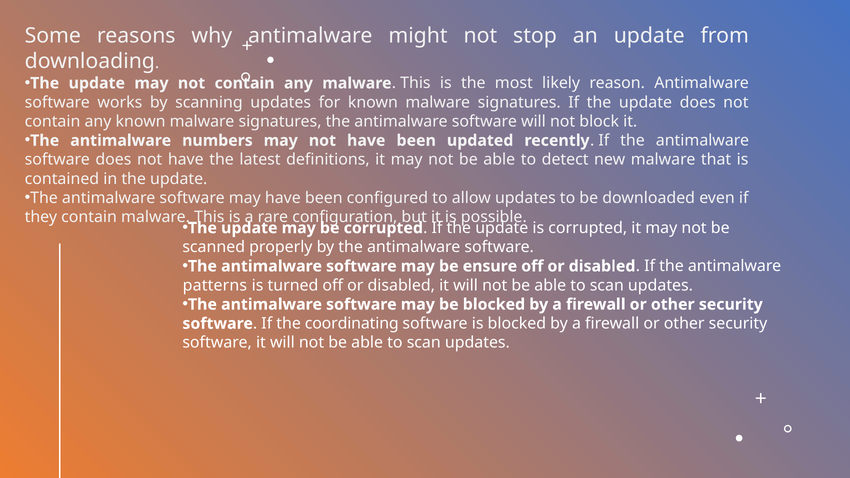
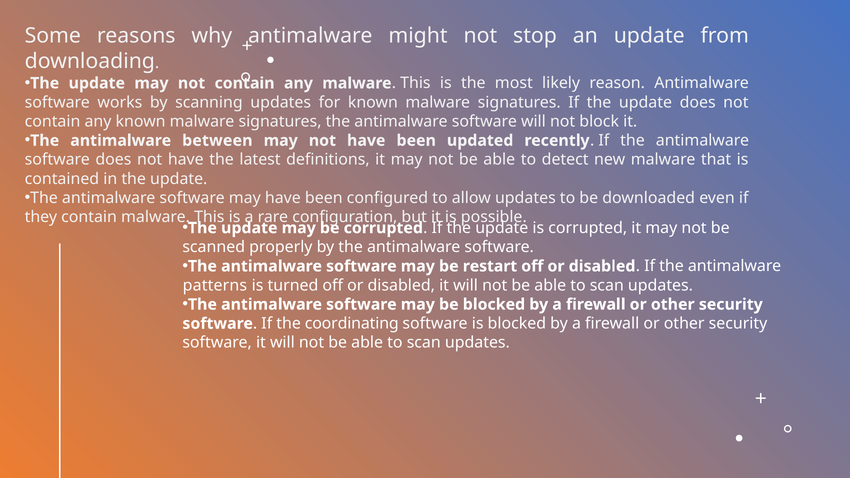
numbers: numbers -> between
ensure: ensure -> restart
